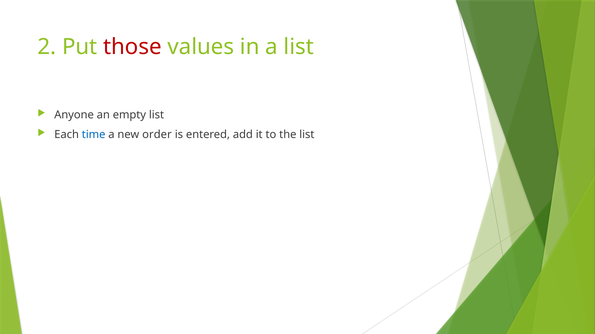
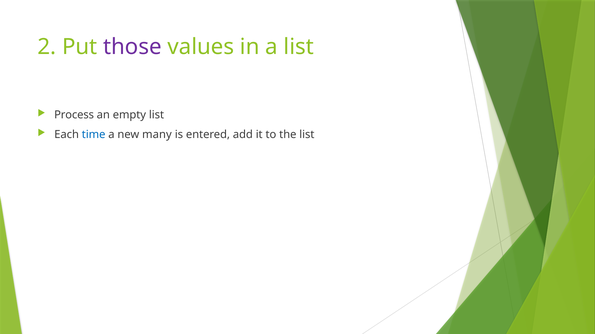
those colour: red -> purple
Anyone: Anyone -> Process
order: order -> many
